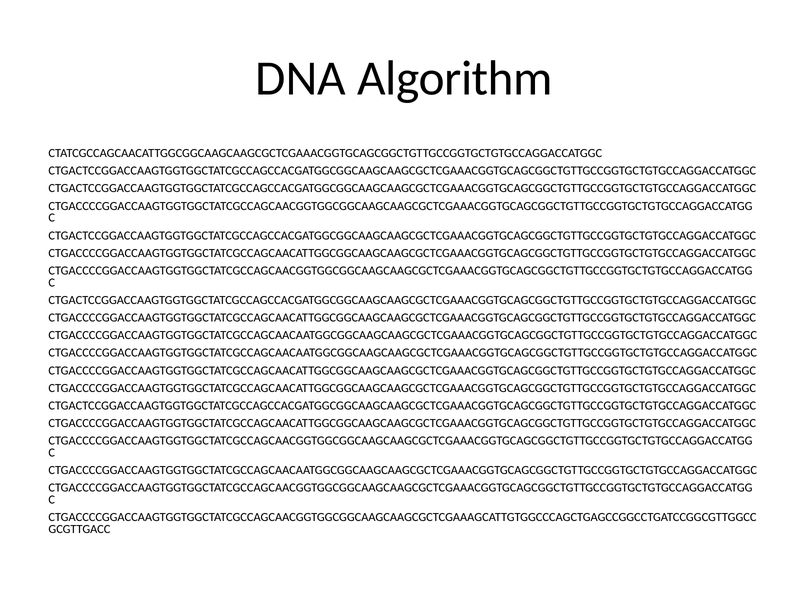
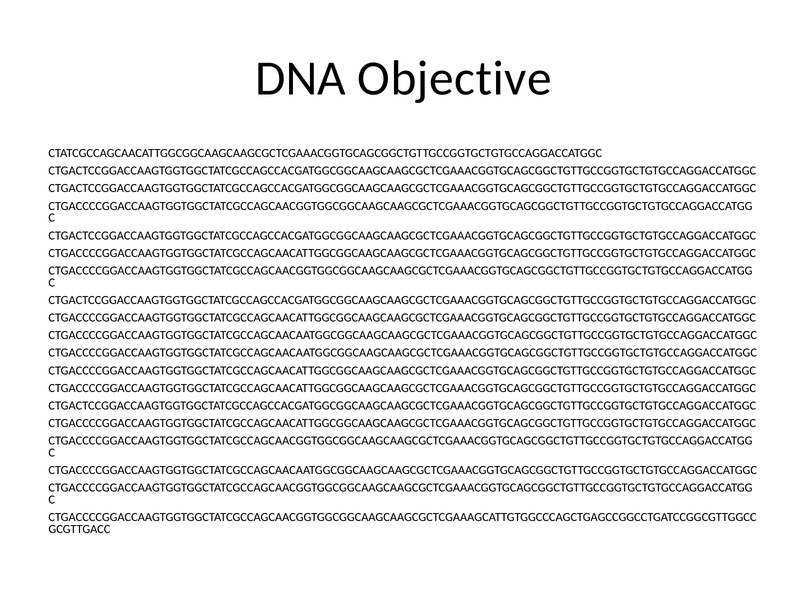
Algorithm: Algorithm -> Objective
